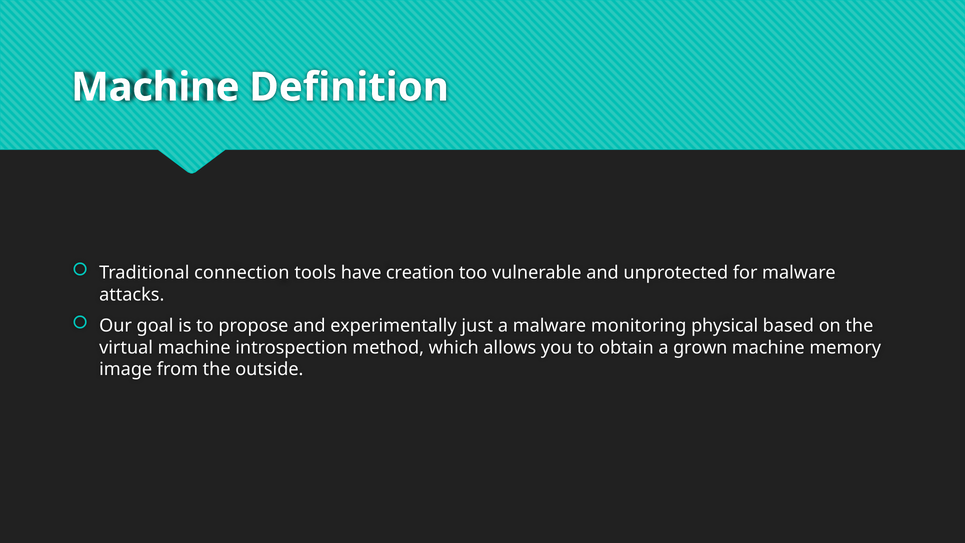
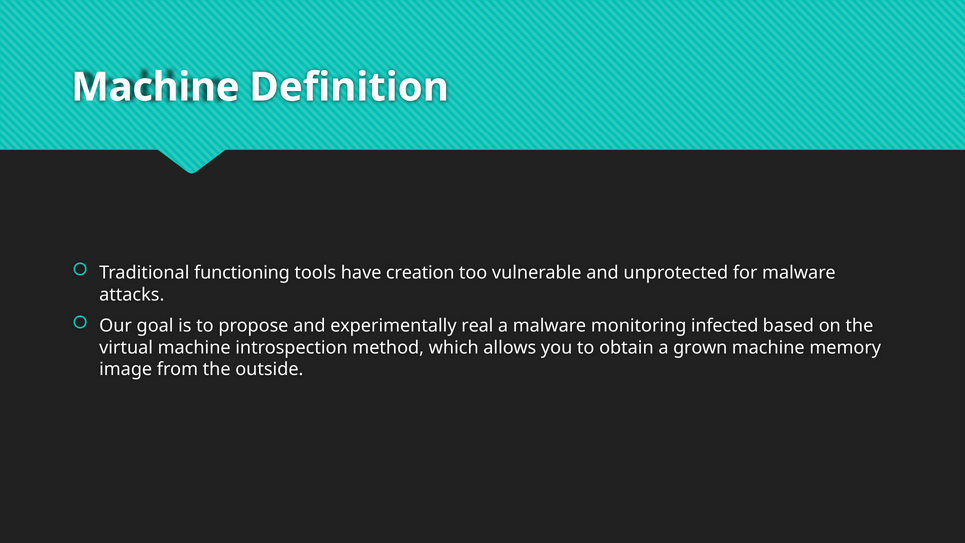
connection: connection -> functioning
just: just -> real
physical: physical -> infected
